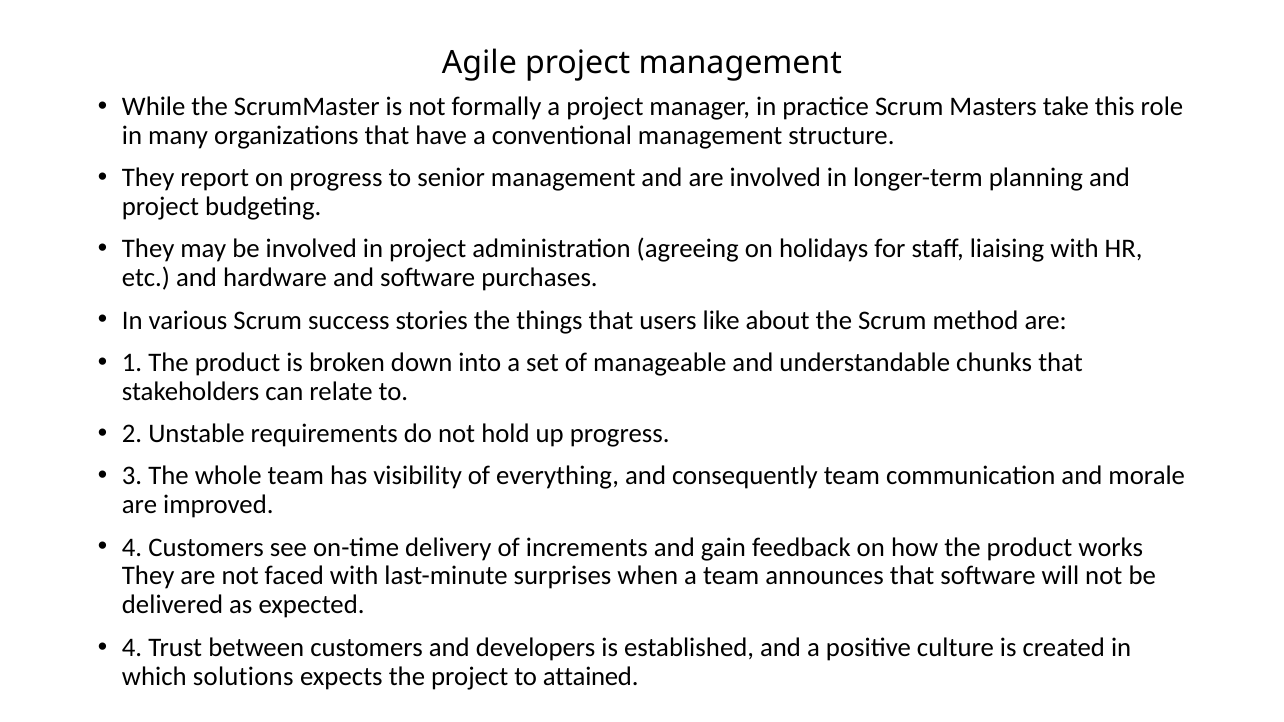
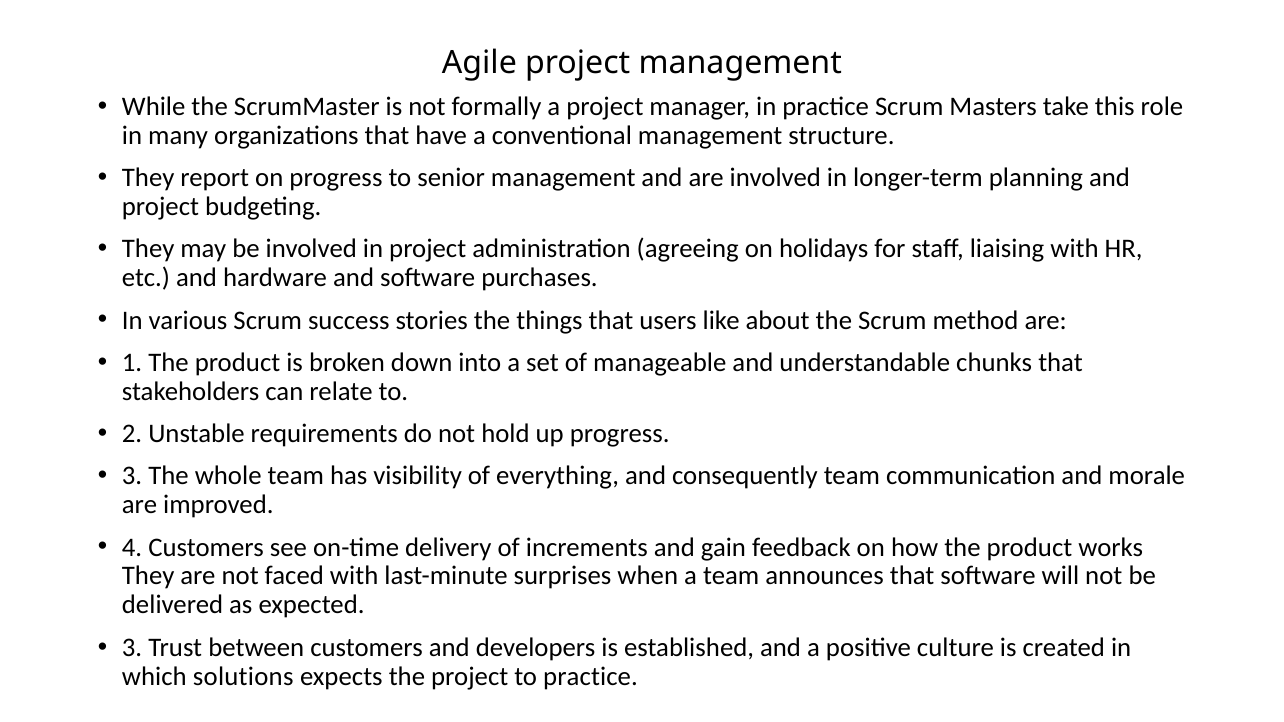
4 at (132, 648): 4 -> 3
to attained: attained -> practice
